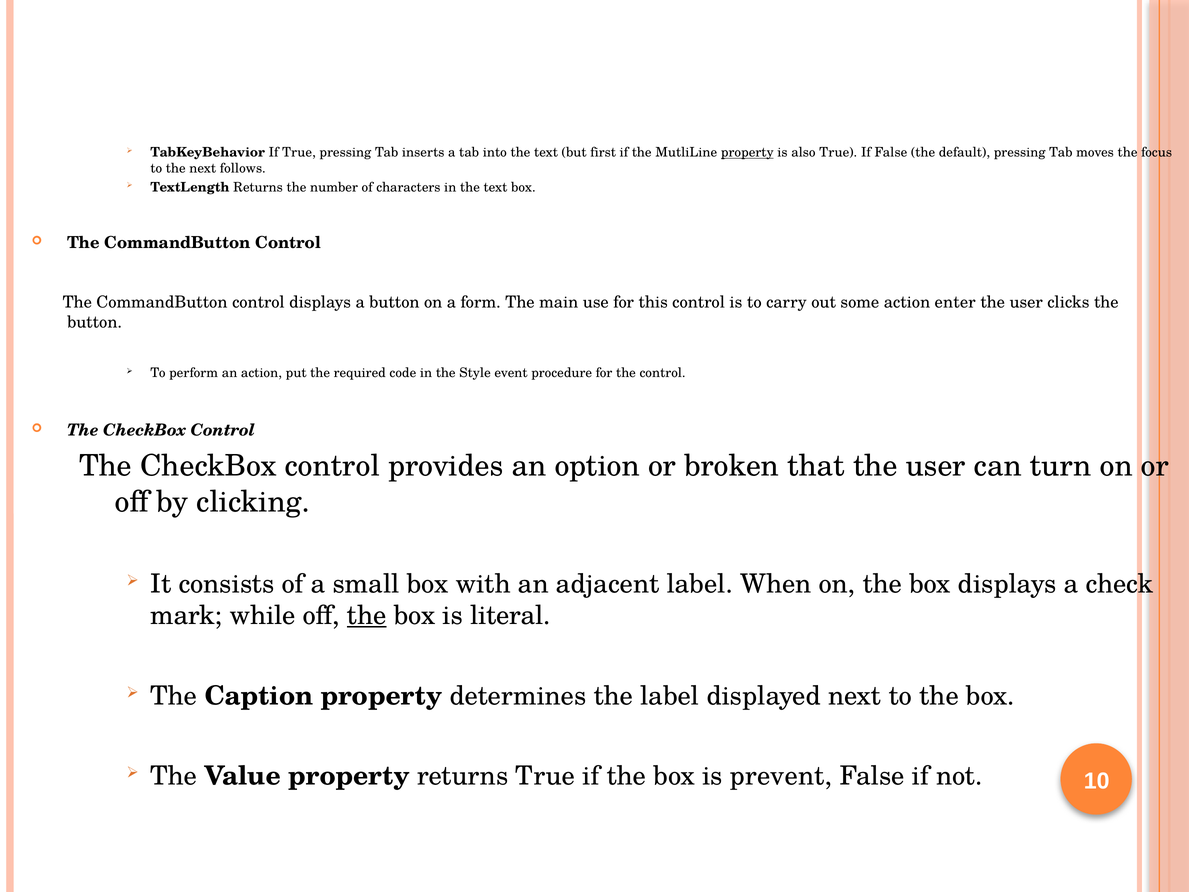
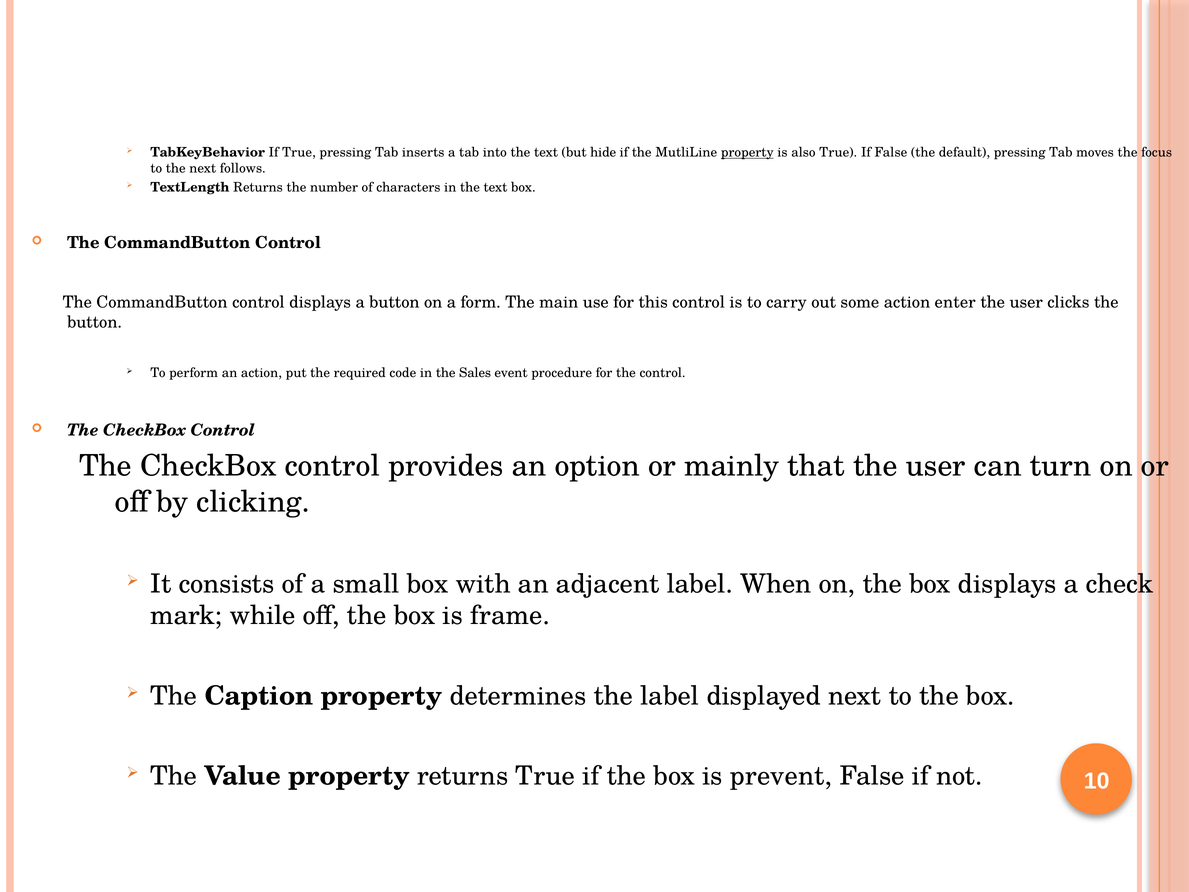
first: first -> hide
Style: Style -> Sales
broken: broken -> mainly
the at (367, 615) underline: present -> none
literal: literal -> frame
